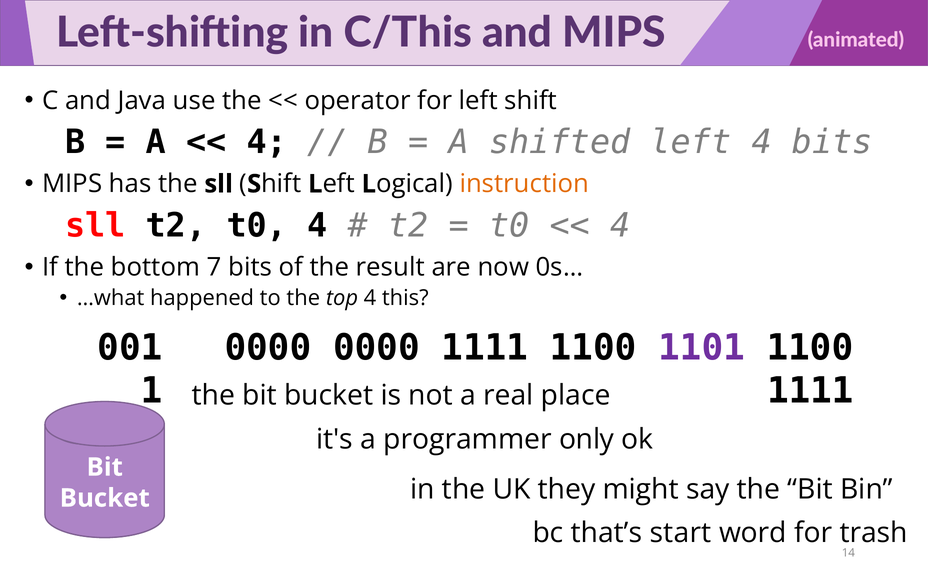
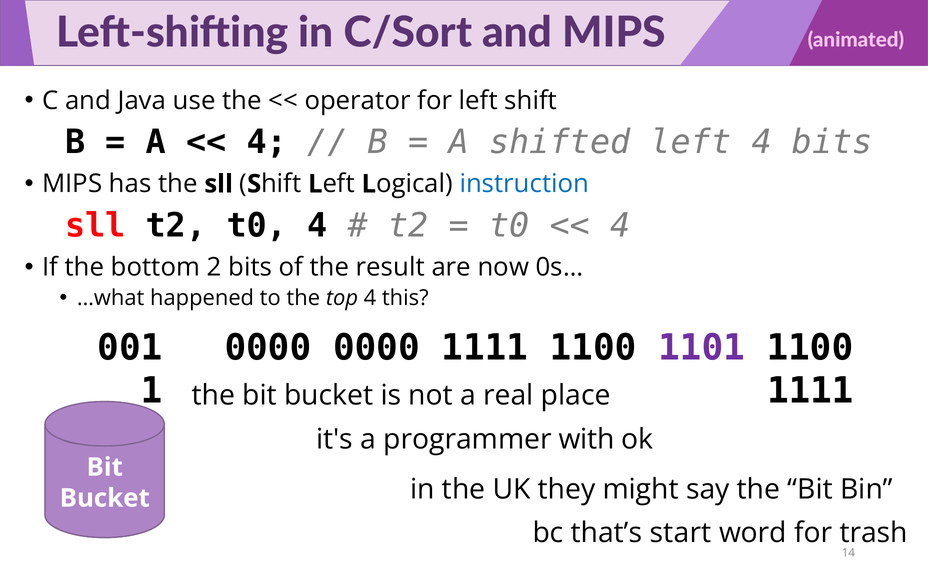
C/This: C/This -> C/Sort
instruction colour: orange -> blue
7: 7 -> 2
only: only -> with
